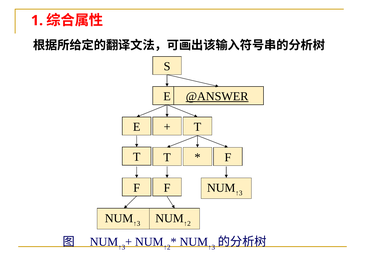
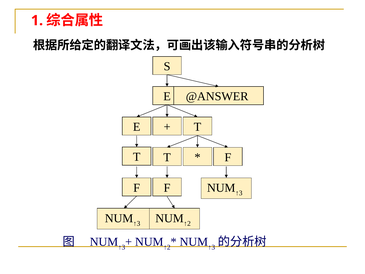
@ANSWER underline: present -> none
